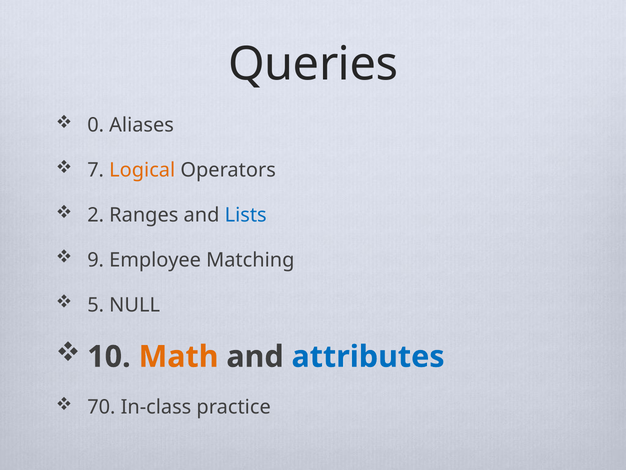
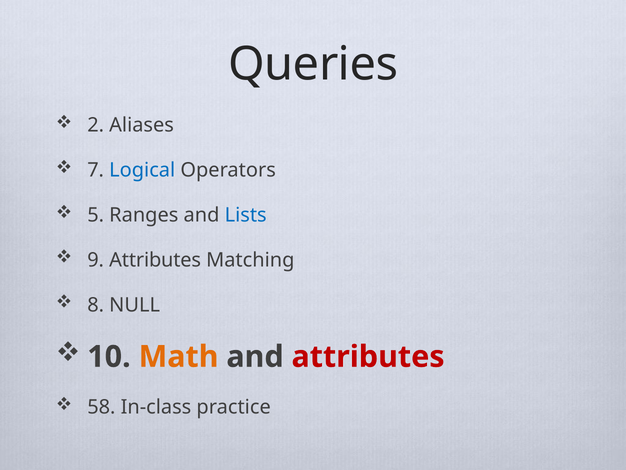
0: 0 -> 2
Logical colour: orange -> blue
2: 2 -> 5
9 Employee: Employee -> Attributes
5: 5 -> 8
attributes at (368, 356) colour: blue -> red
70: 70 -> 58
